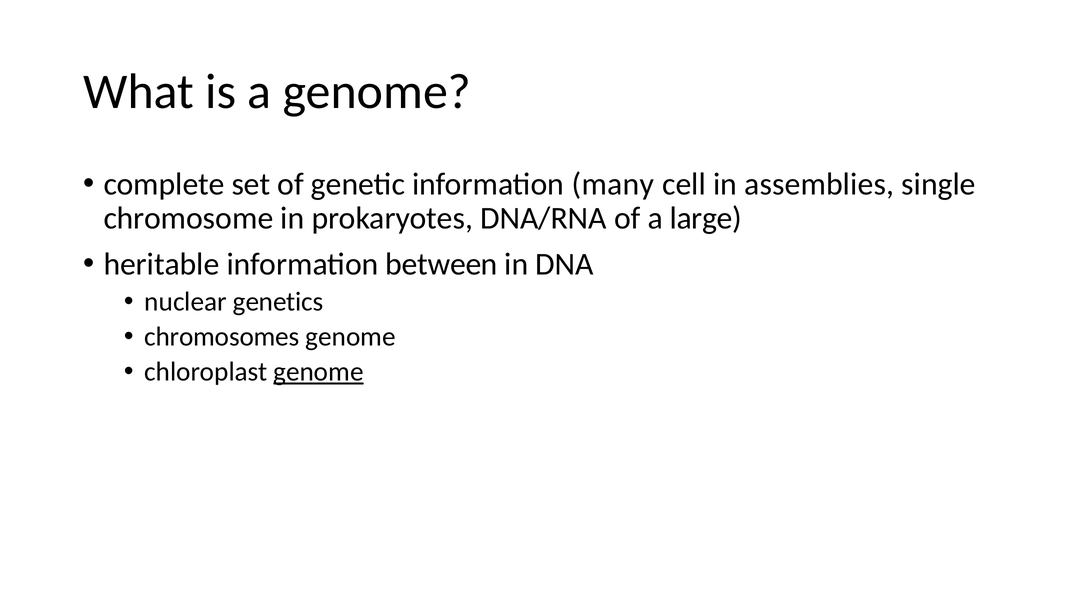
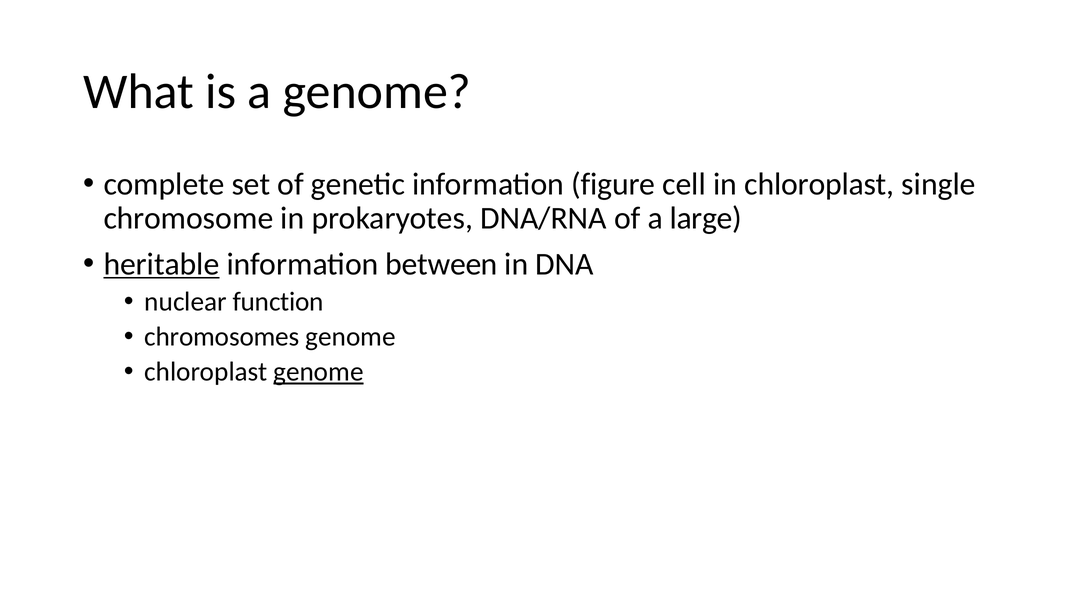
many: many -> figure
in assemblies: assemblies -> chloroplast
heritable underline: none -> present
genetics: genetics -> function
